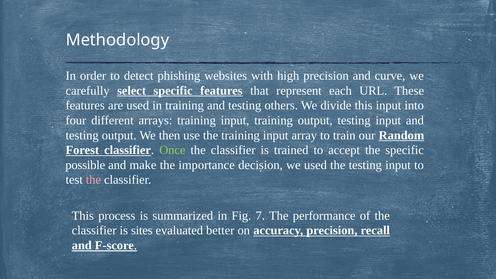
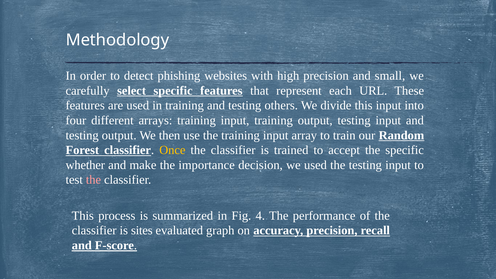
curve: curve -> small
Once colour: light green -> yellow
possible: possible -> whether
7: 7 -> 4
better: better -> graph
